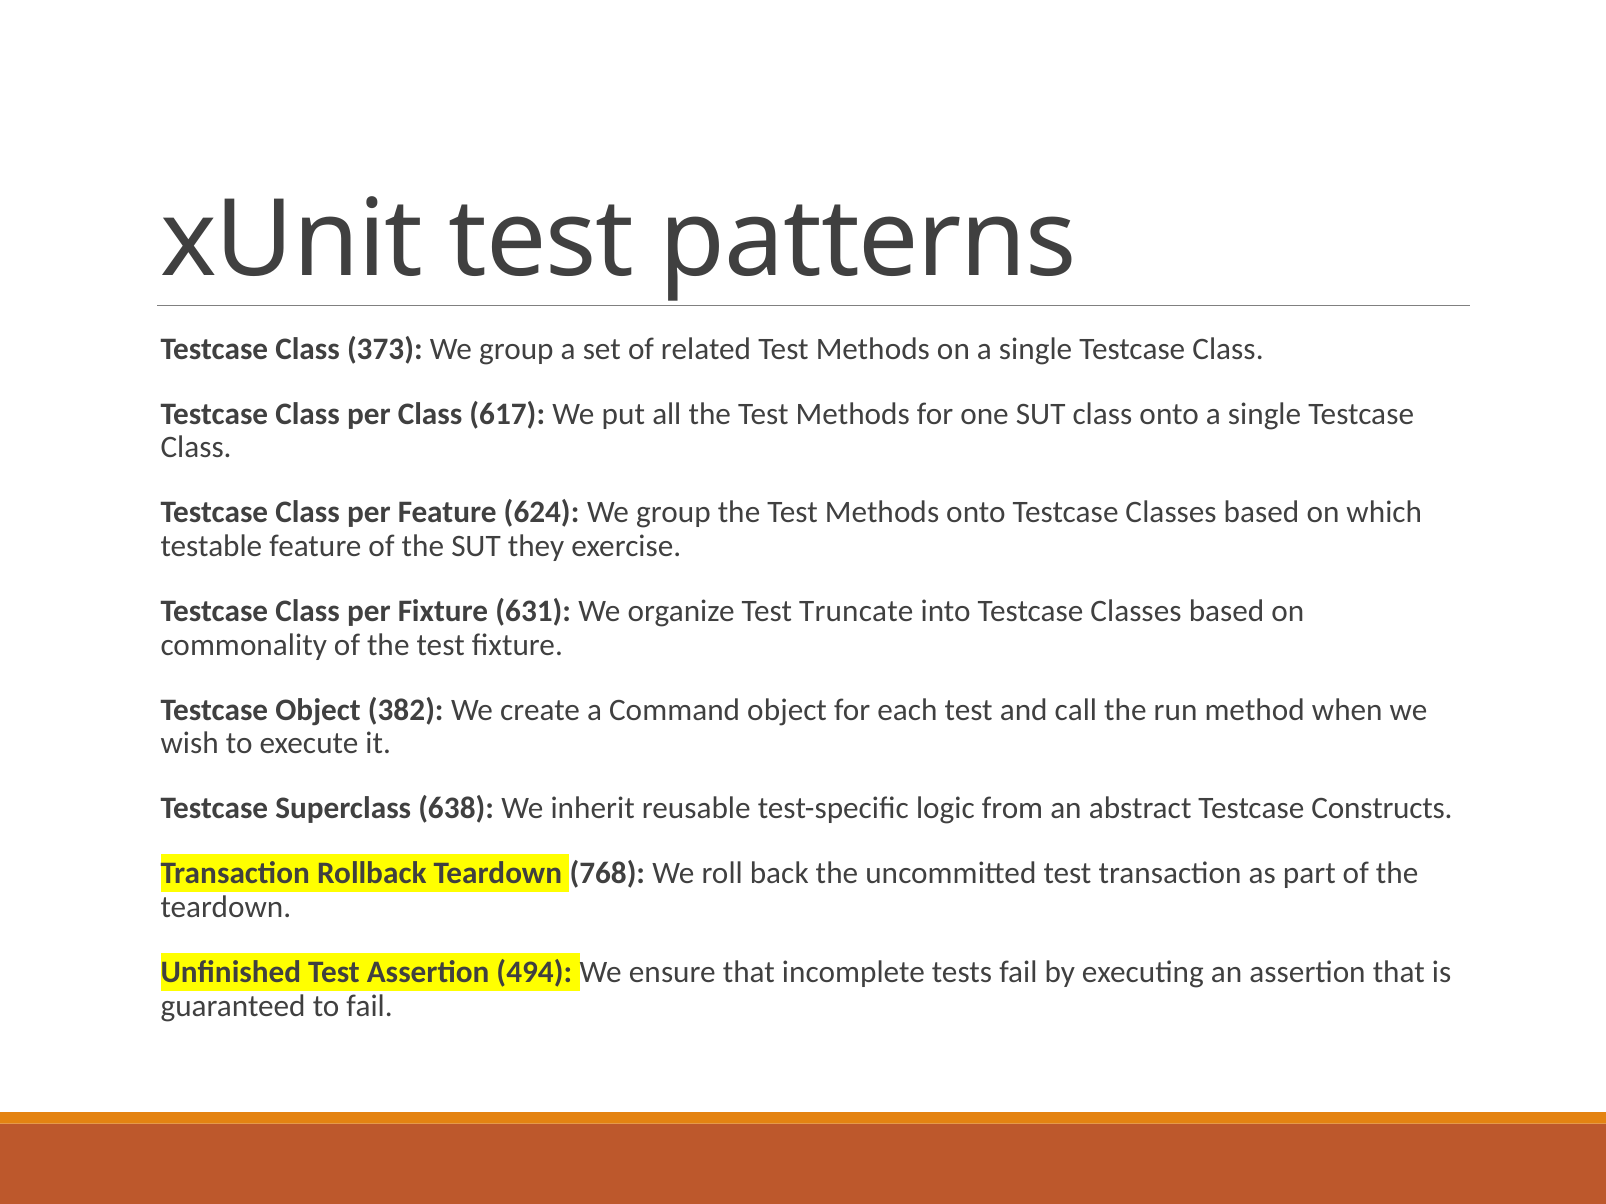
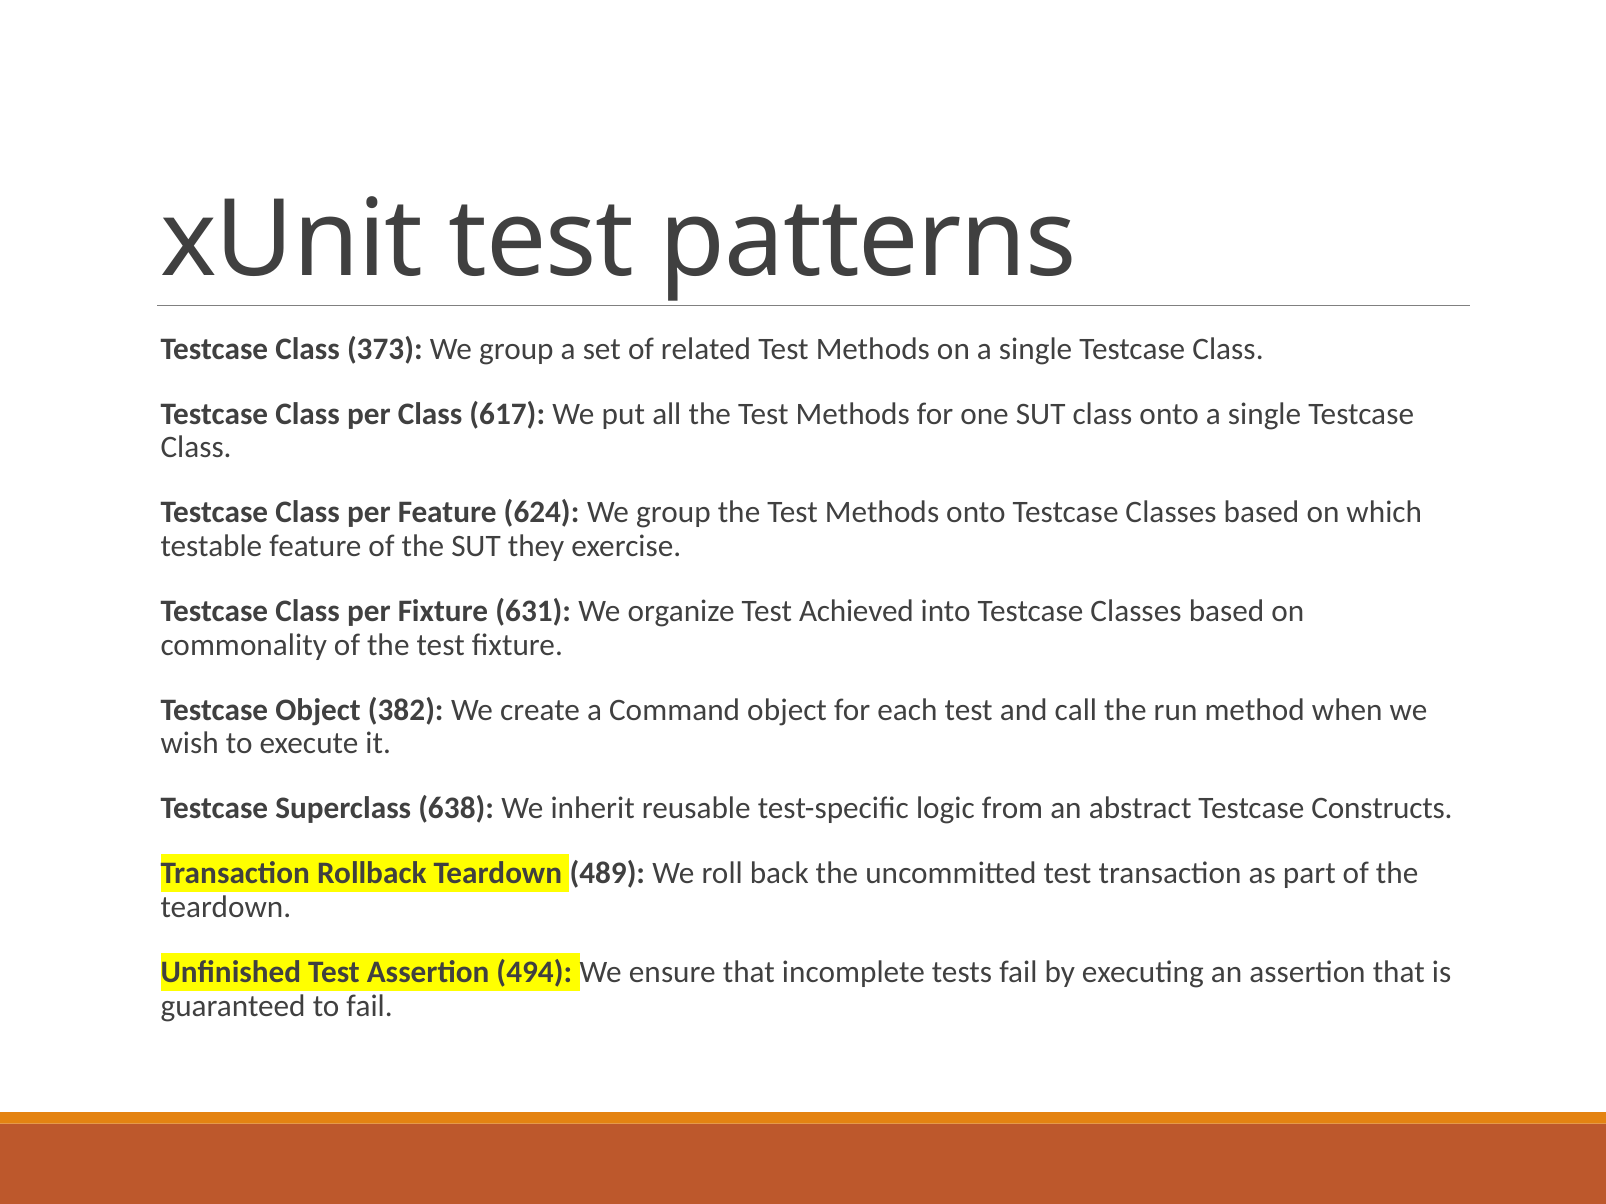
Truncate: Truncate -> Achieved
768: 768 -> 489
